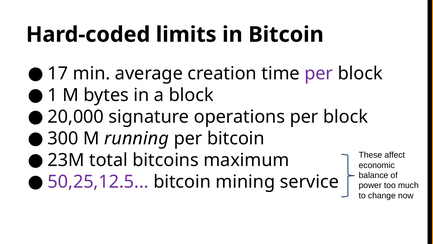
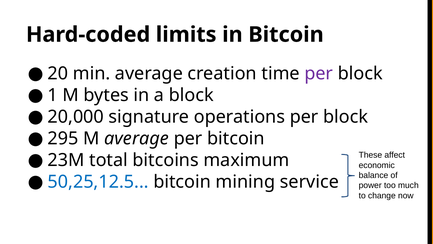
17: 17 -> 20
300: 300 -> 295
M running: running -> average
50,25,12.5 colour: purple -> blue
